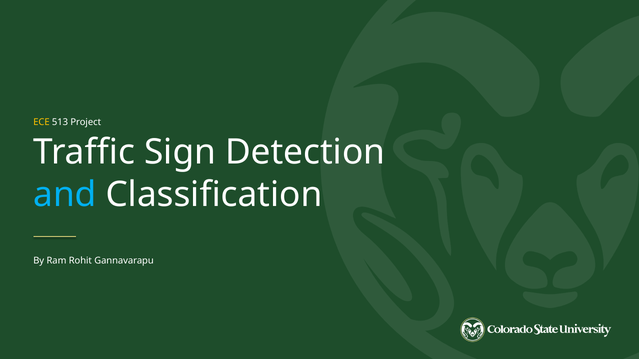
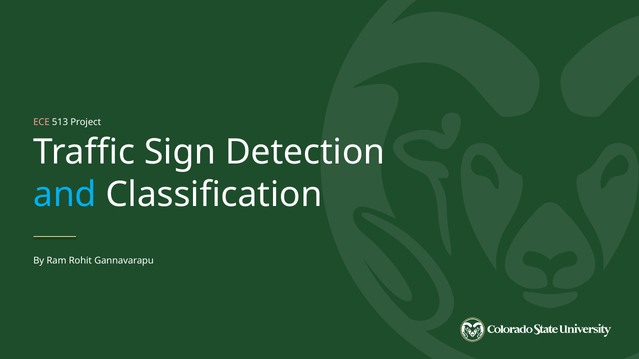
ECE colour: yellow -> pink
